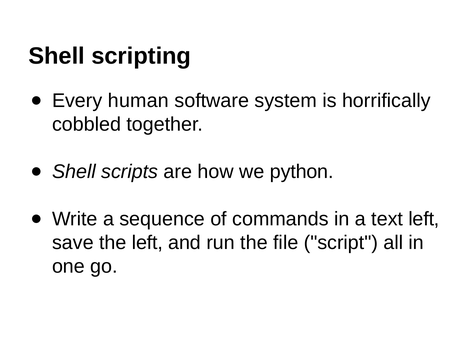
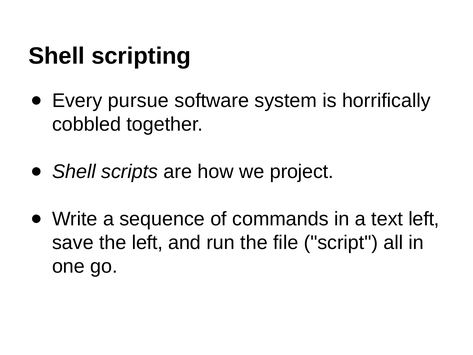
human: human -> pursue
python: python -> project
